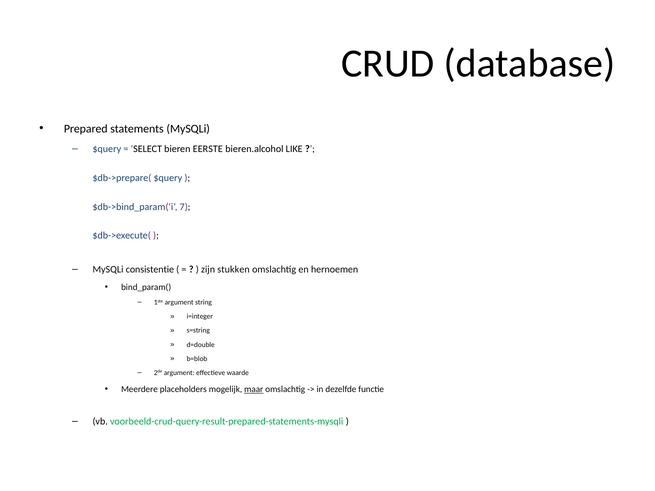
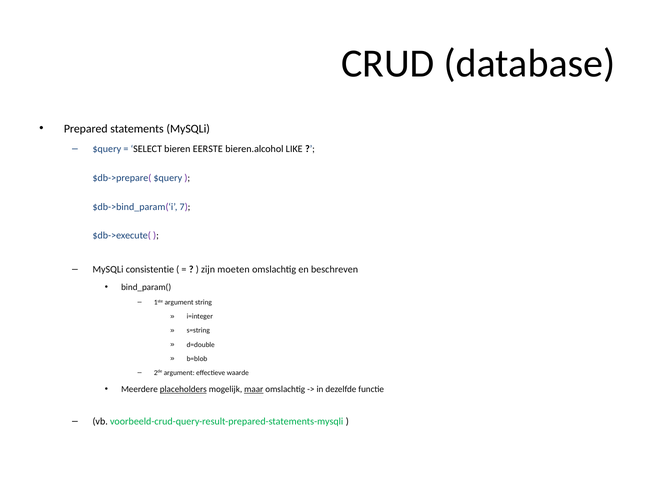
stukken: stukken -> moeten
hernoemen: hernoemen -> beschreven
placeholders underline: none -> present
